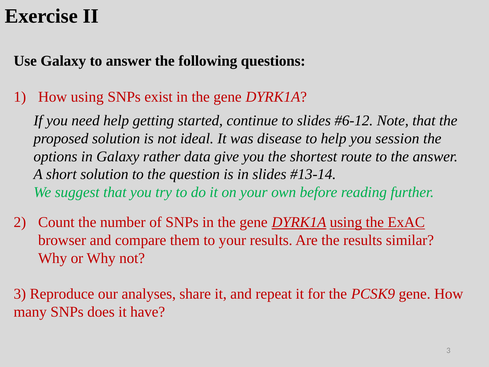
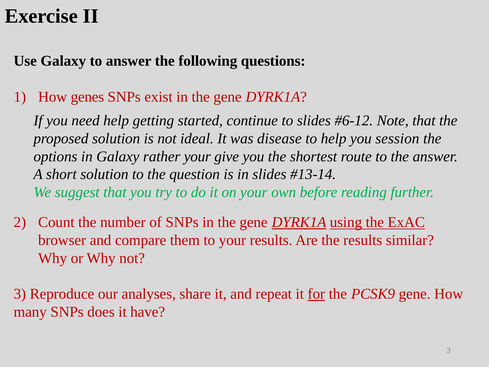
How using: using -> genes
rather data: data -> your
for underline: none -> present
